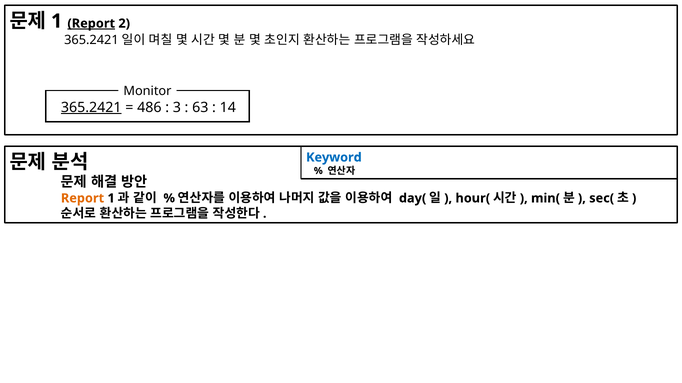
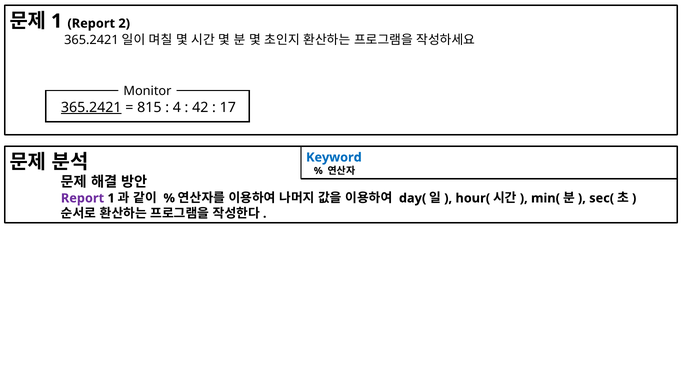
Report at (91, 23) underline: present -> none
486: 486 -> 815
3: 3 -> 4
63: 63 -> 42
14: 14 -> 17
Report at (83, 198) colour: orange -> purple
